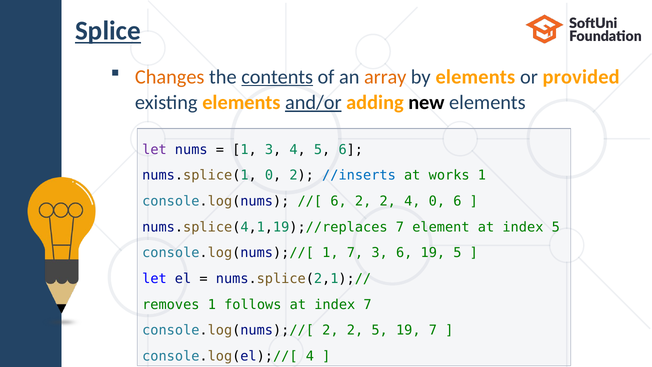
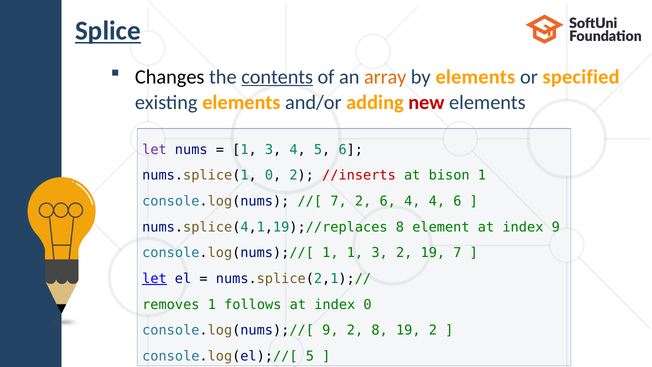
Changes colour: orange -> black
provided: provided -> specified
and/or underline: present -> none
new colour: black -> red
//inserts colour: blue -> red
works: works -> bison
6 at (339, 201): 6 -> 7
2 at (388, 201): 2 -> 6
4 0: 0 -> 4
nums.splice(4,1,19);//replaces 7: 7 -> 8
index 5: 5 -> 9
1 7: 7 -> 1
3 6: 6 -> 2
19 5: 5 -> 7
let at (154, 279) underline: none -> present
index 7: 7 -> 0
console.log(nums);//[ 2: 2 -> 9
2 5: 5 -> 8
19 7: 7 -> 2
console.log(el);//[ 4: 4 -> 5
